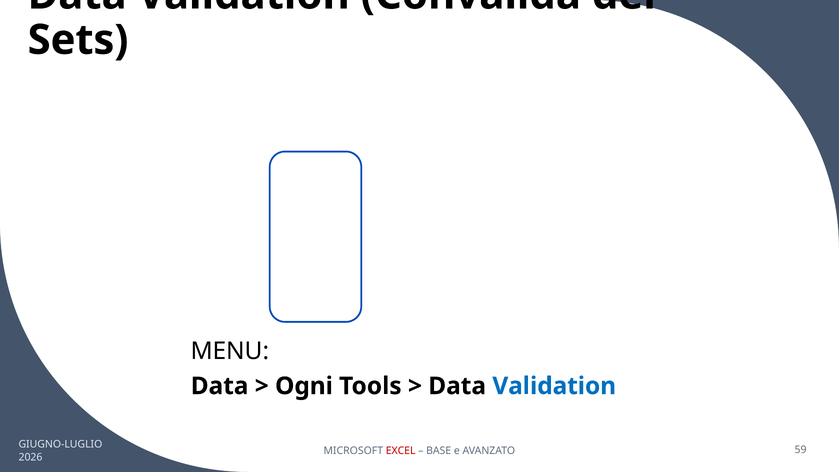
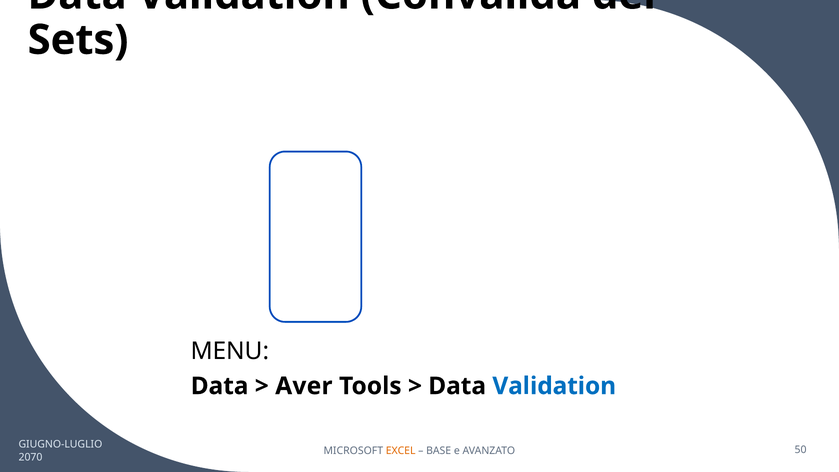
Ogni: Ogni -> Aver
EXCEL colour: red -> orange
59: 59 -> 50
2026: 2026 -> 2070
